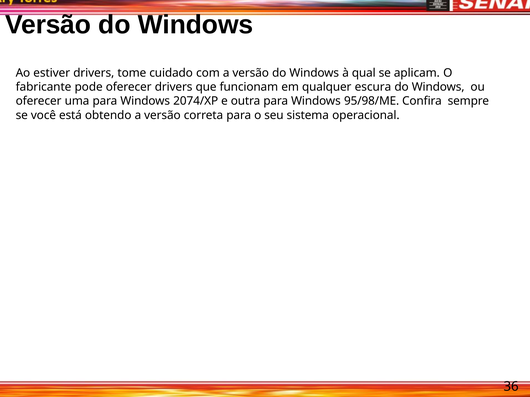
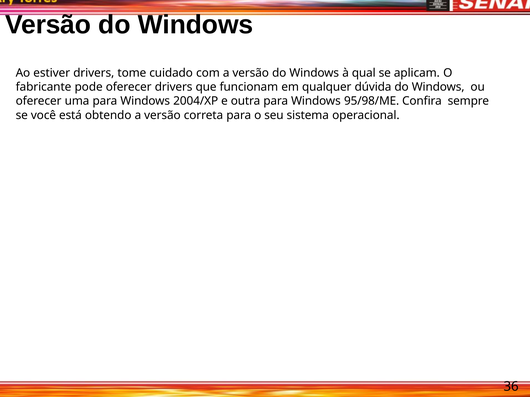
escura: escura -> dúvida
2074/XP: 2074/XP -> 2004/XP
